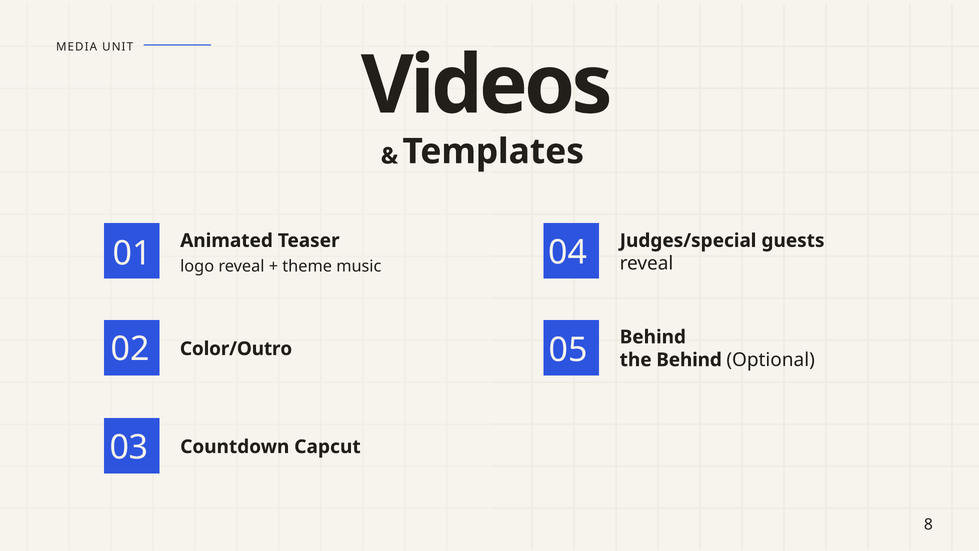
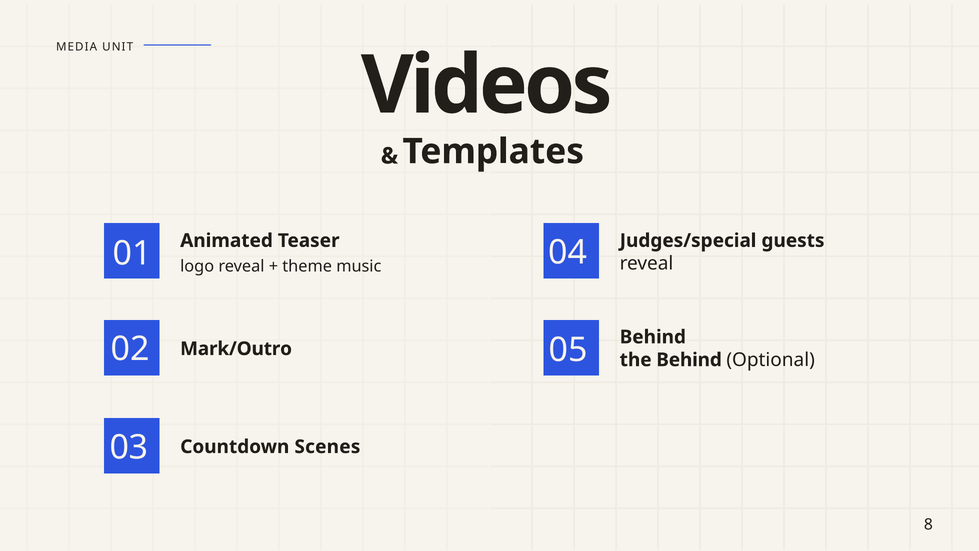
Color/Outro: Color/Outro -> Mark/Outro
Capcut: Capcut -> Scenes
